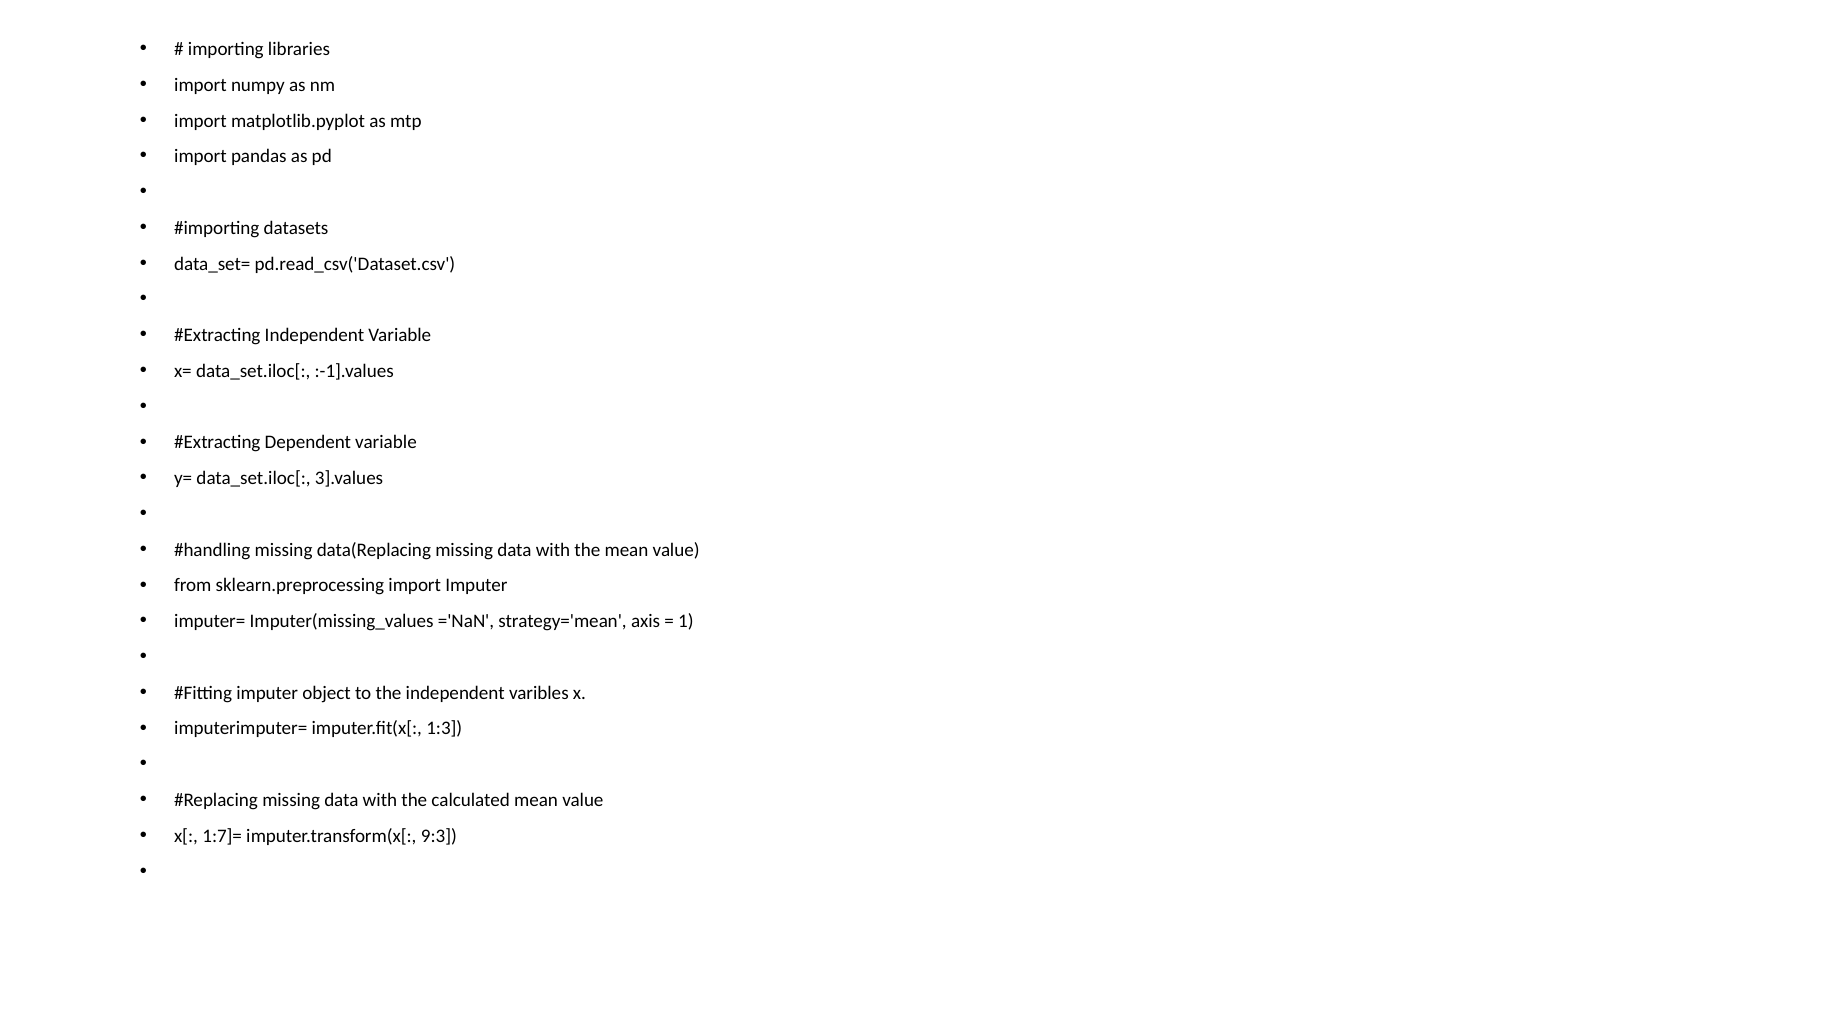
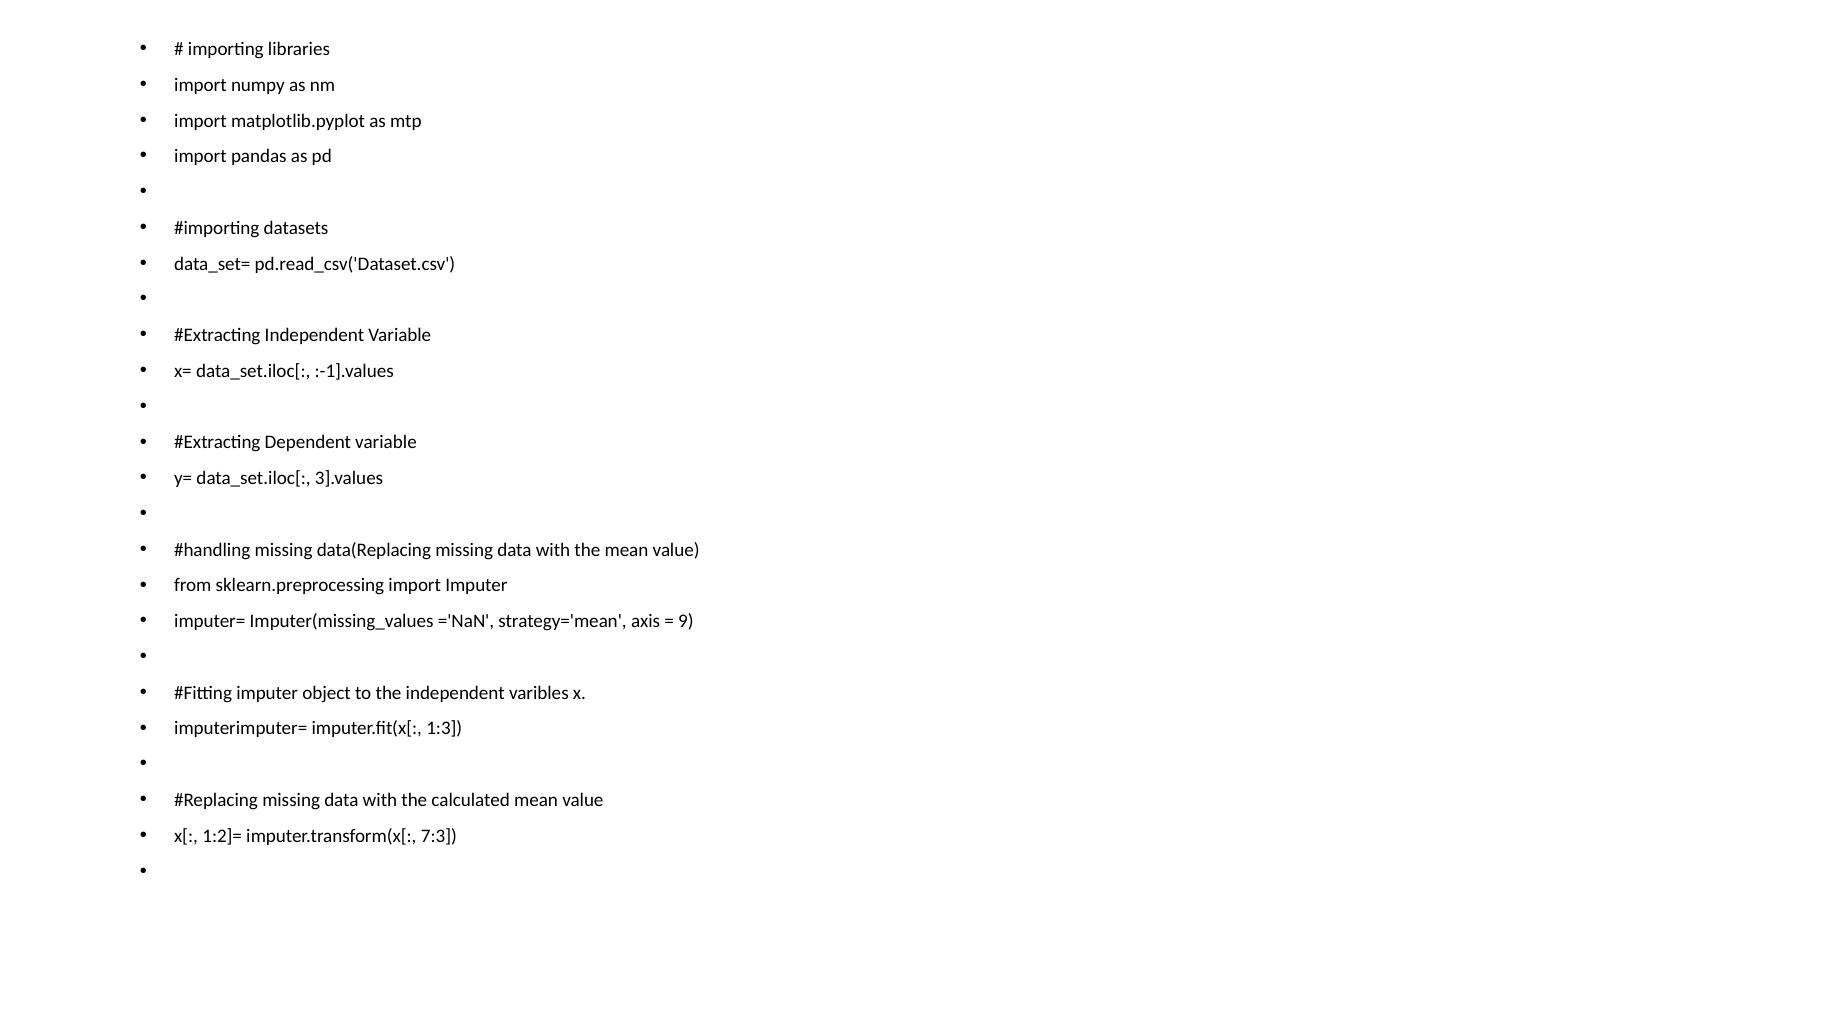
1: 1 -> 9
1:7]=: 1:7]= -> 1:2]=
9:3: 9:3 -> 7:3
